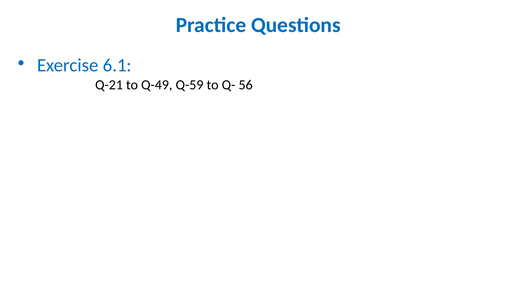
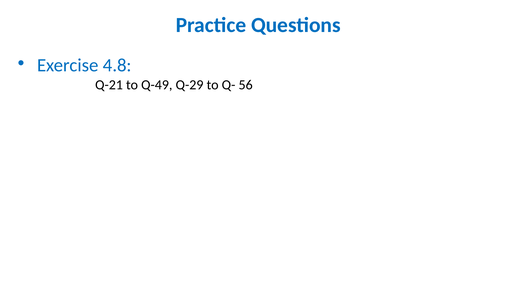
6.1: 6.1 -> 4.8
Q-59: Q-59 -> Q-29
